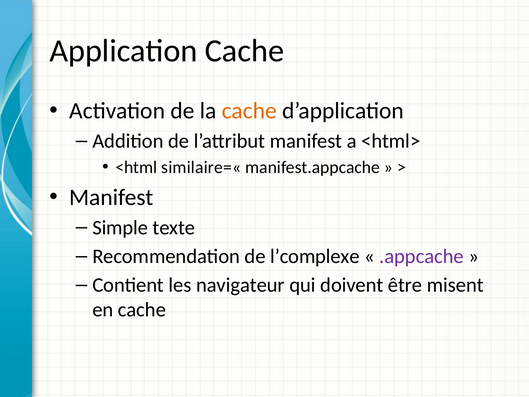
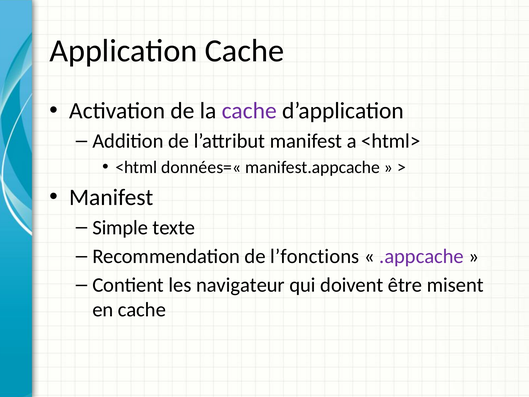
cache at (249, 111) colour: orange -> purple
similaire=«: similaire=« -> données=«
l’complexe: l’complexe -> l’fonctions
